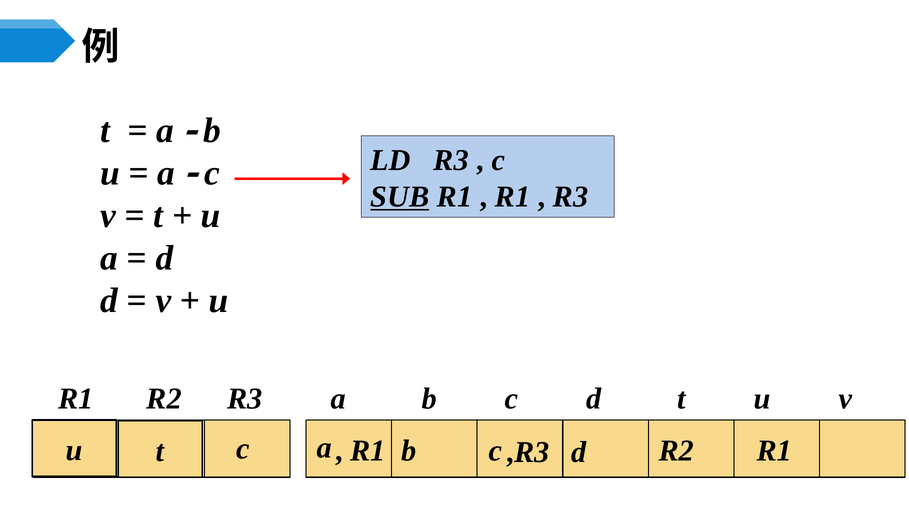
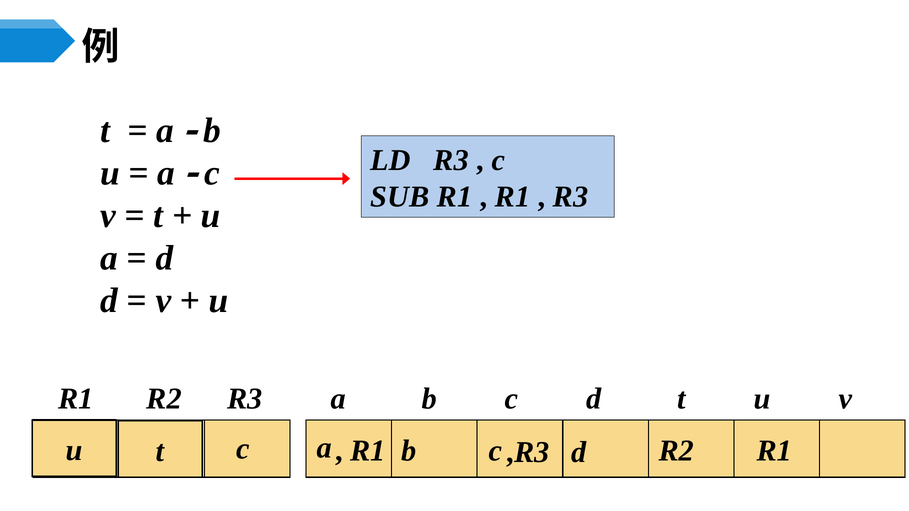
SUB underline: present -> none
